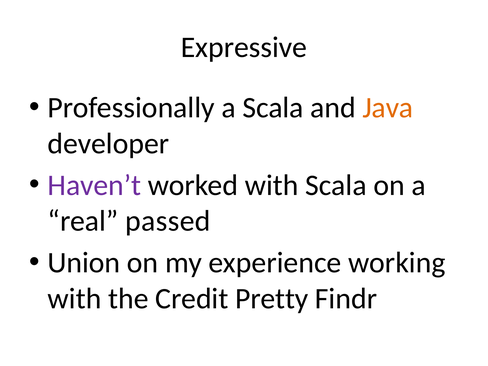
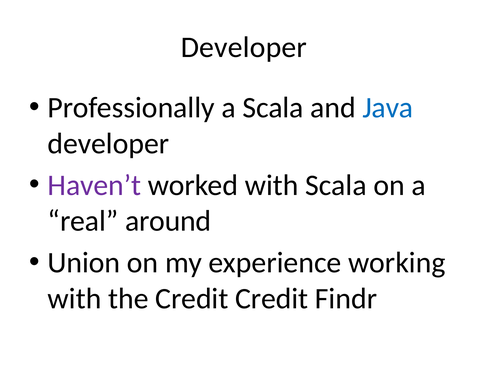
Expressive at (244, 47): Expressive -> Developer
Java colour: orange -> blue
passed: passed -> around
Credit Pretty: Pretty -> Credit
